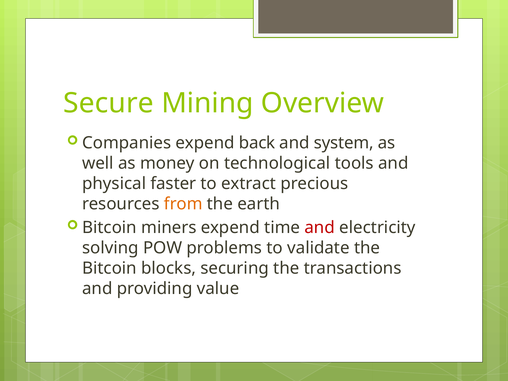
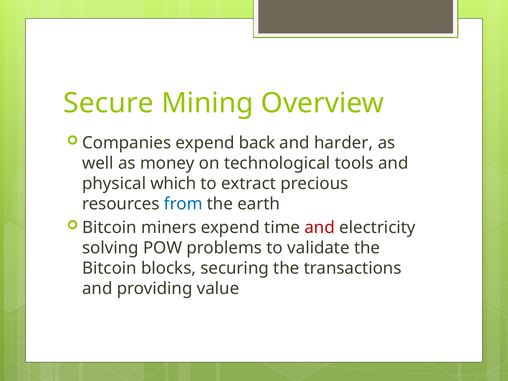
system: system -> harder
faster: faster -> which
from colour: orange -> blue
